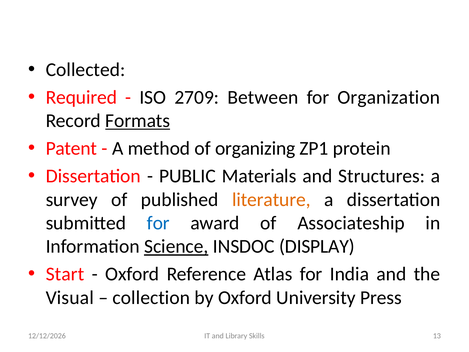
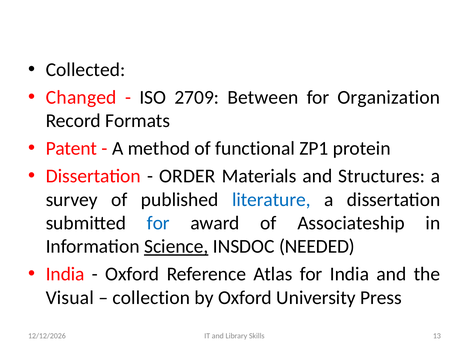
Required: Required -> Changed
Formats underline: present -> none
organizing: organizing -> functional
PUBLIC: PUBLIC -> ORDER
literature colour: orange -> blue
DISPLAY: DISPLAY -> NEEDED
Start at (65, 274): Start -> India
